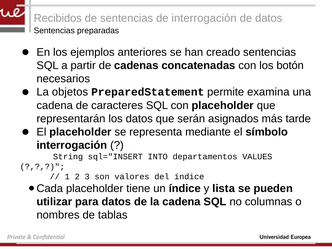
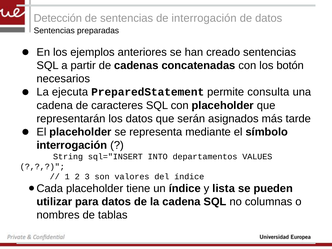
Recibidos: Recibidos -> Detección
objetos: objetos -> ejecuta
examina: examina -> consulta
